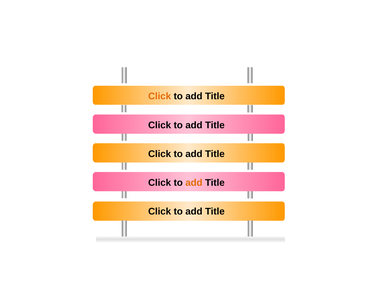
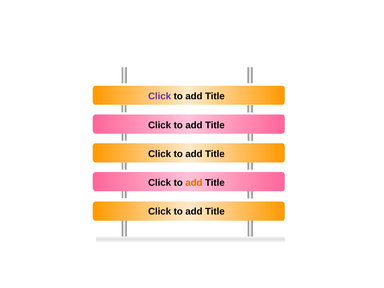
Click at (160, 96) colour: orange -> purple
